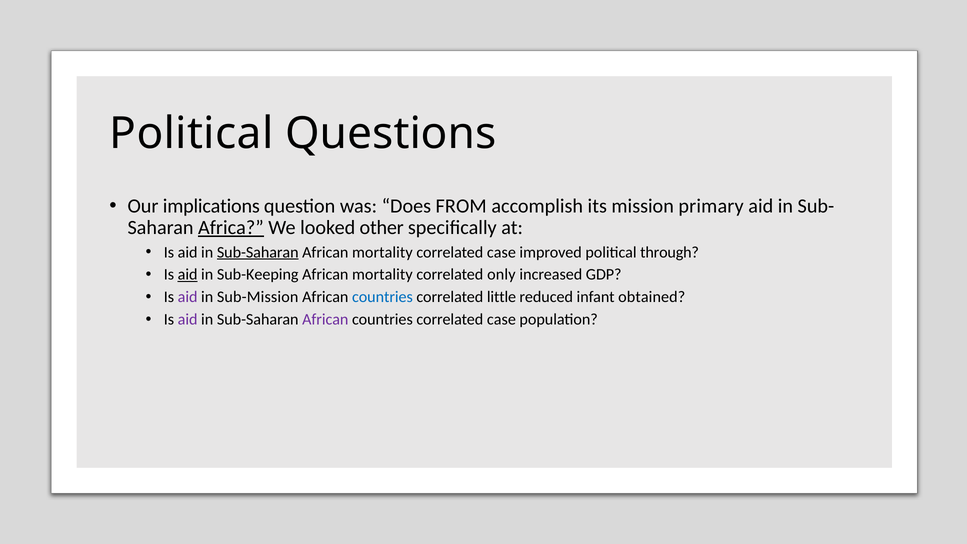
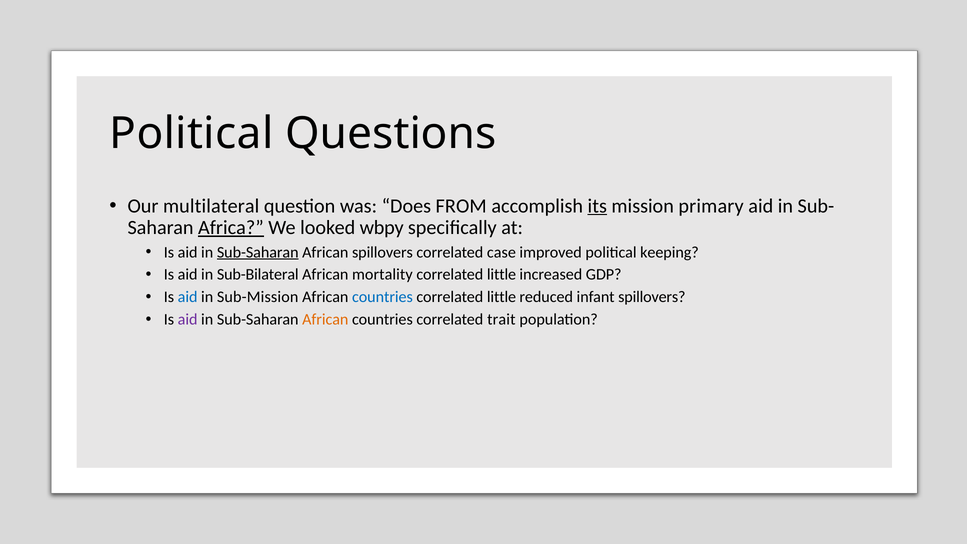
implications: implications -> multilateral
its underline: none -> present
other: other -> wbpy
mortality at (382, 252): mortality -> spillovers
through: through -> keeping
aid at (188, 275) underline: present -> none
Sub-Keeping: Sub-Keeping -> Sub-Bilateral
only at (501, 275): only -> little
aid at (188, 297) colour: purple -> blue
infant obtained: obtained -> spillovers
African at (325, 319) colour: purple -> orange
countries correlated case: case -> trait
